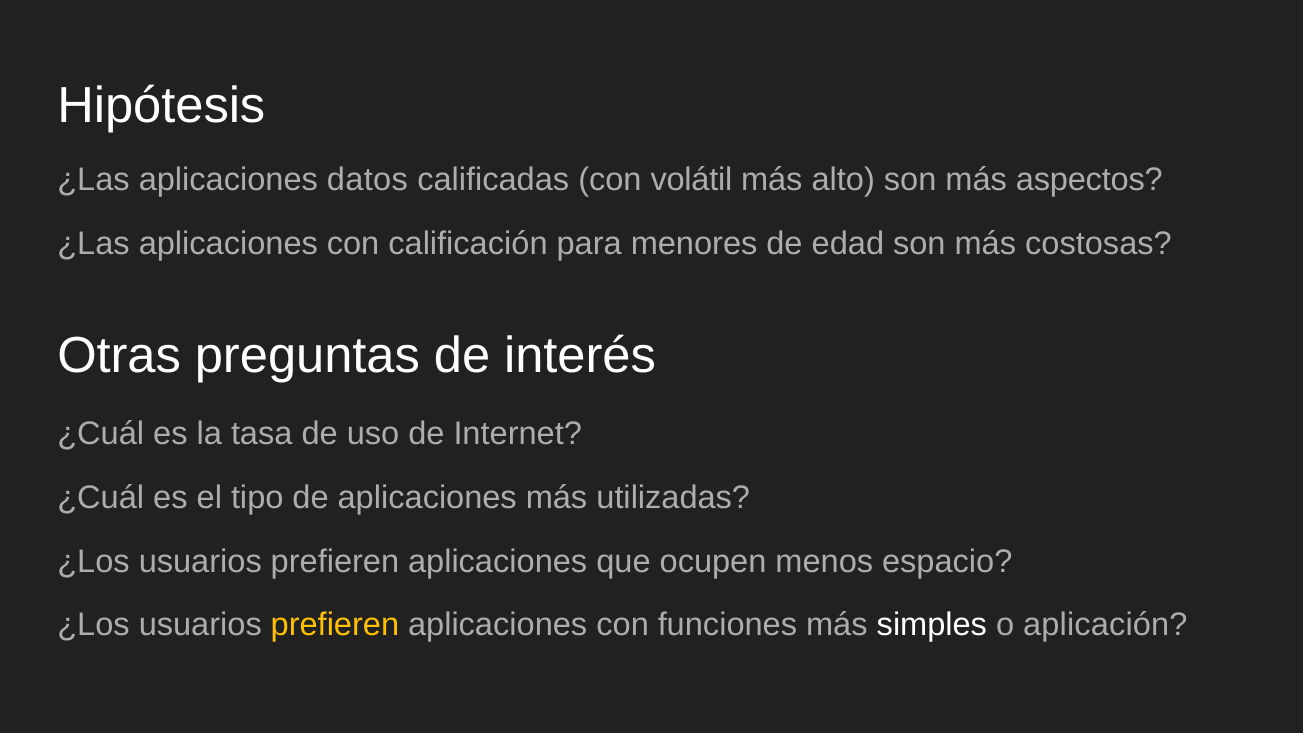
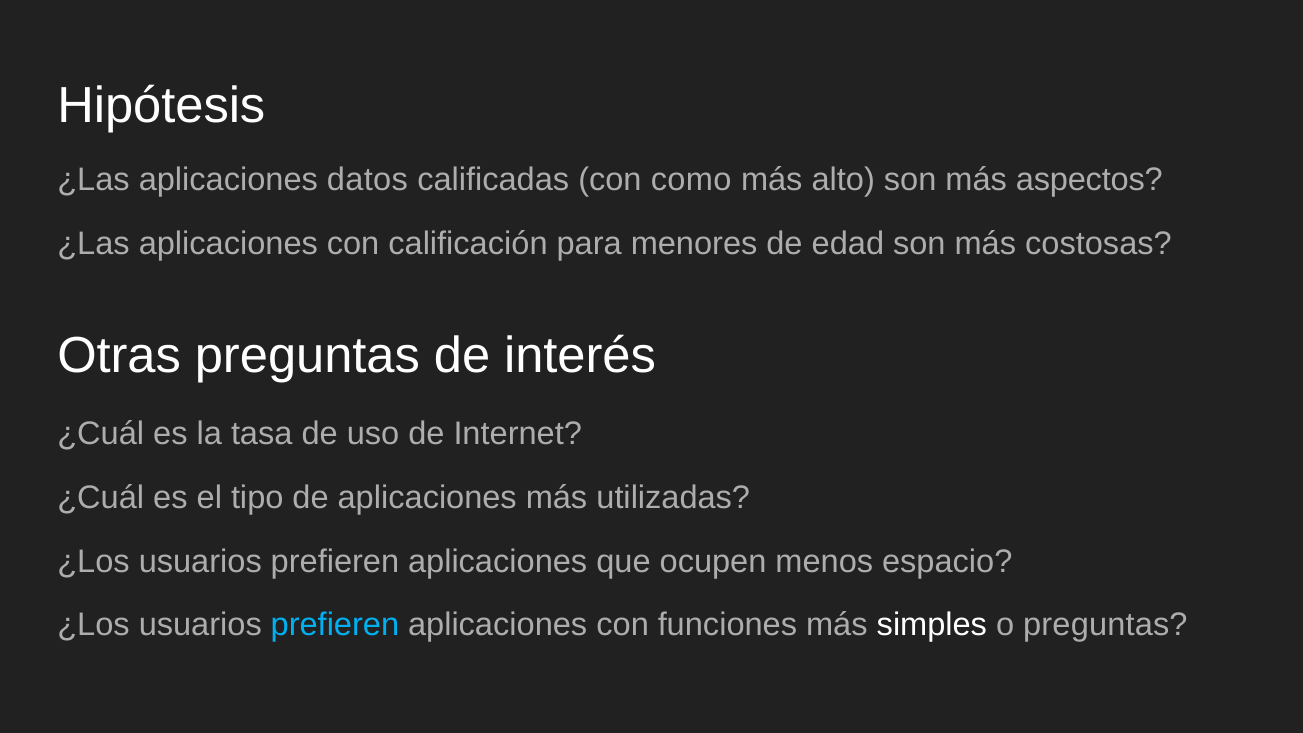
volátil: volátil -> como
prefieren at (335, 625) colour: yellow -> light blue
o aplicación: aplicación -> preguntas
